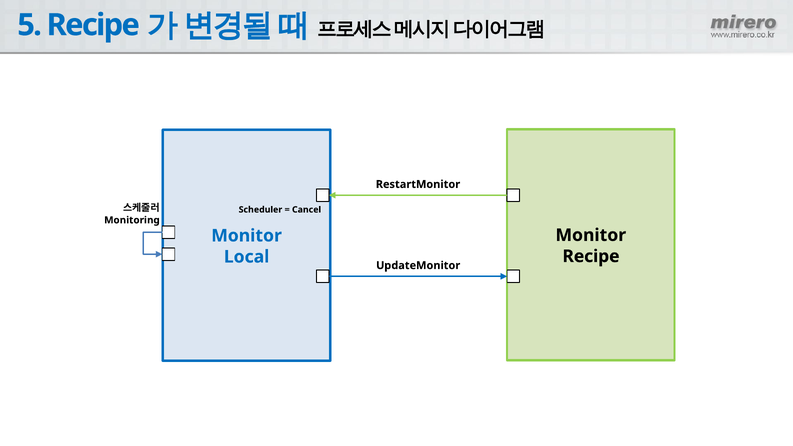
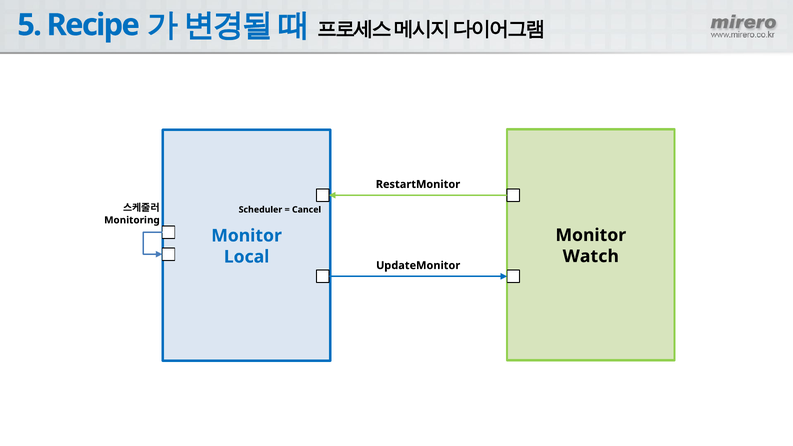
Recipe at (591, 256): Recipe -> Watch
